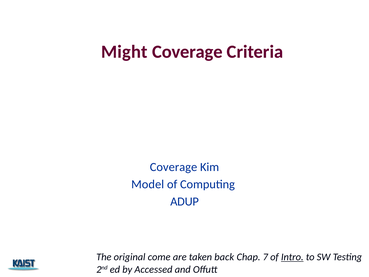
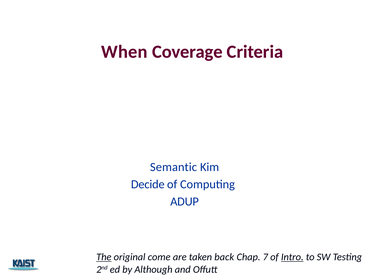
Might: Might -> When
Coverage at (174, 167): Coverage -> Semantic
Model: Model -> Decide
The underline: none -> present
Accessed: Accessed -> Although
